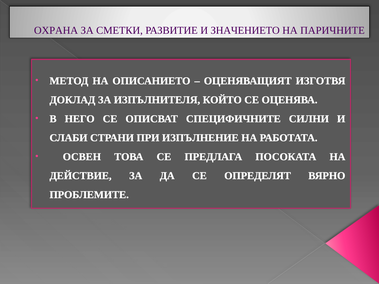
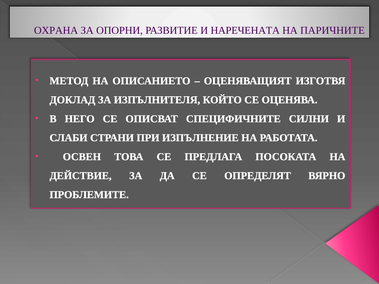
СМЕТКИ: СМЕТКИ -> ОПОРНИ
ЗНАЧЕНИЕТО: ЗНАЧЕНИЕТО -> НАРЕЧЕНАТА
